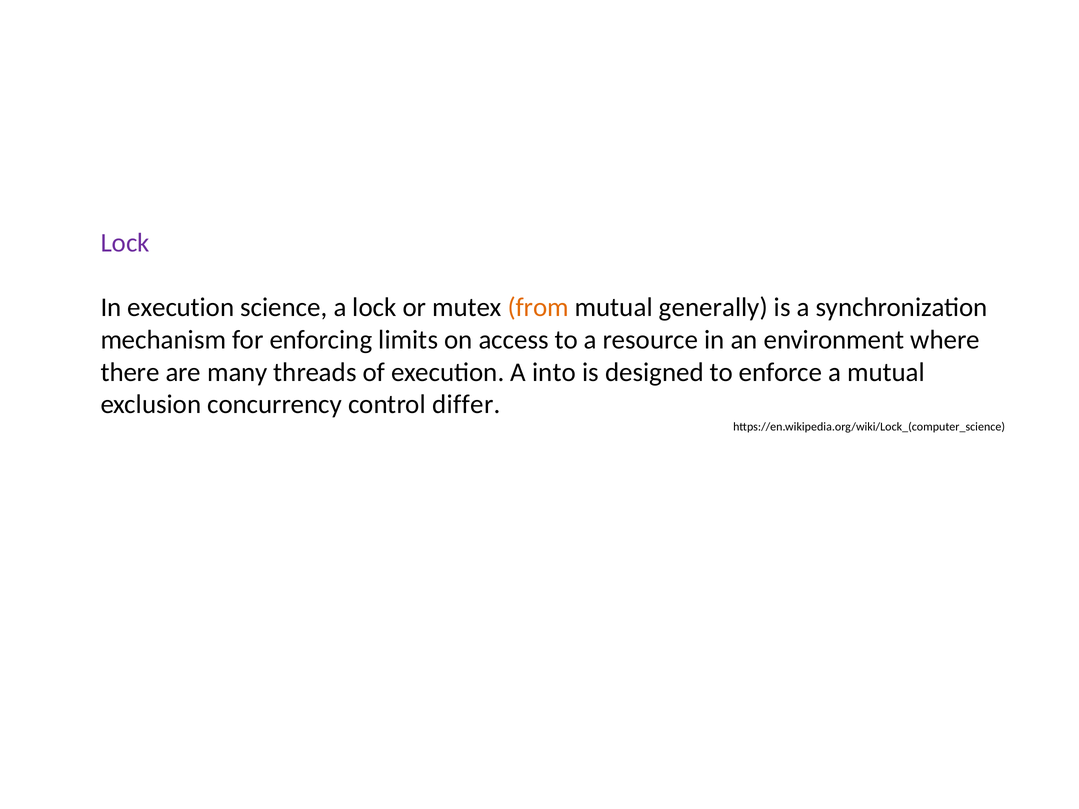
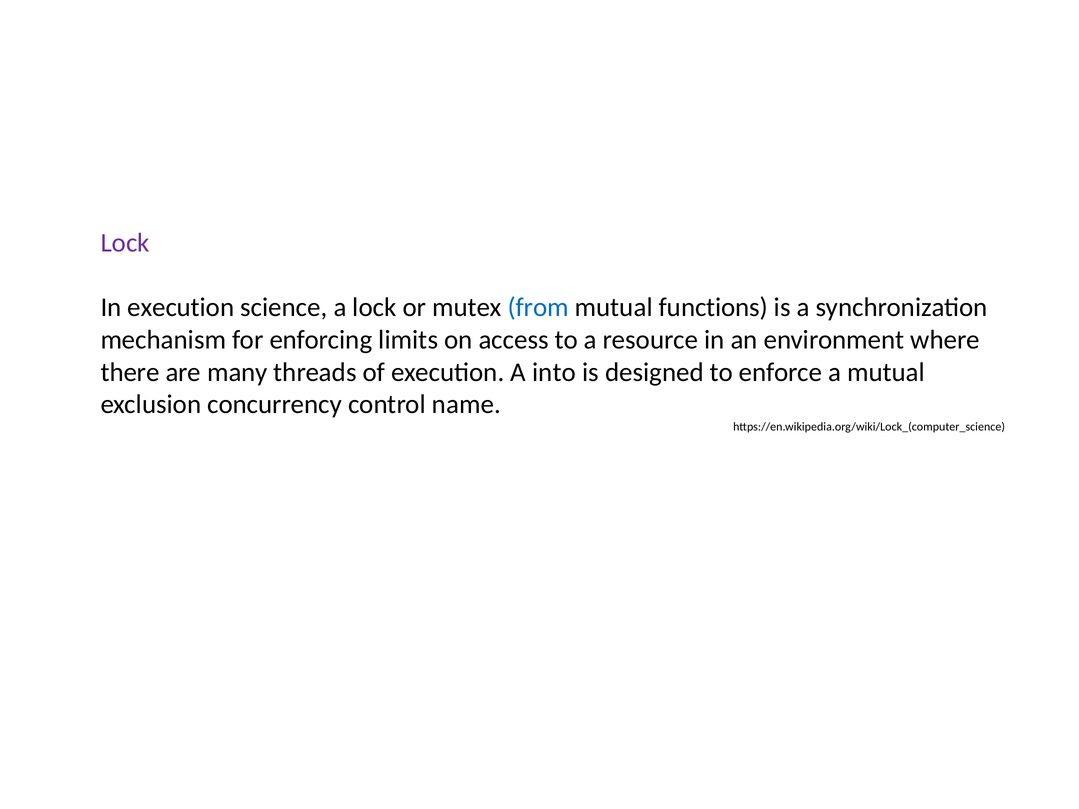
from colour: orange -> blue
generally: generally -> functions
differ: differ -> name
